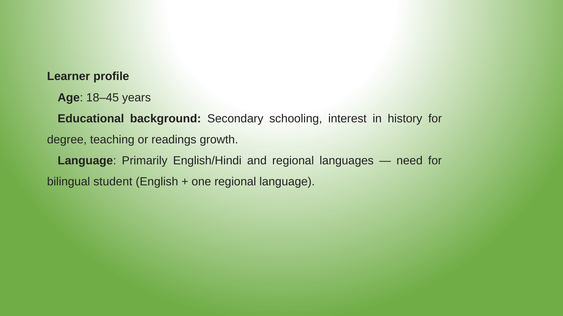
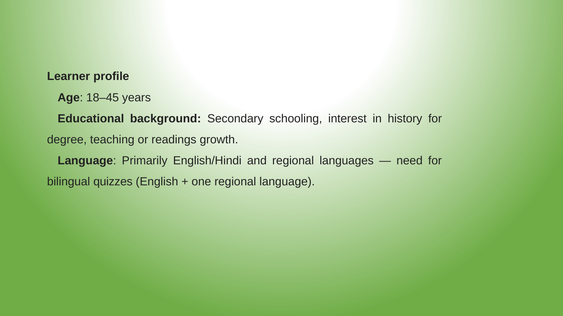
student: student -> quizzes
